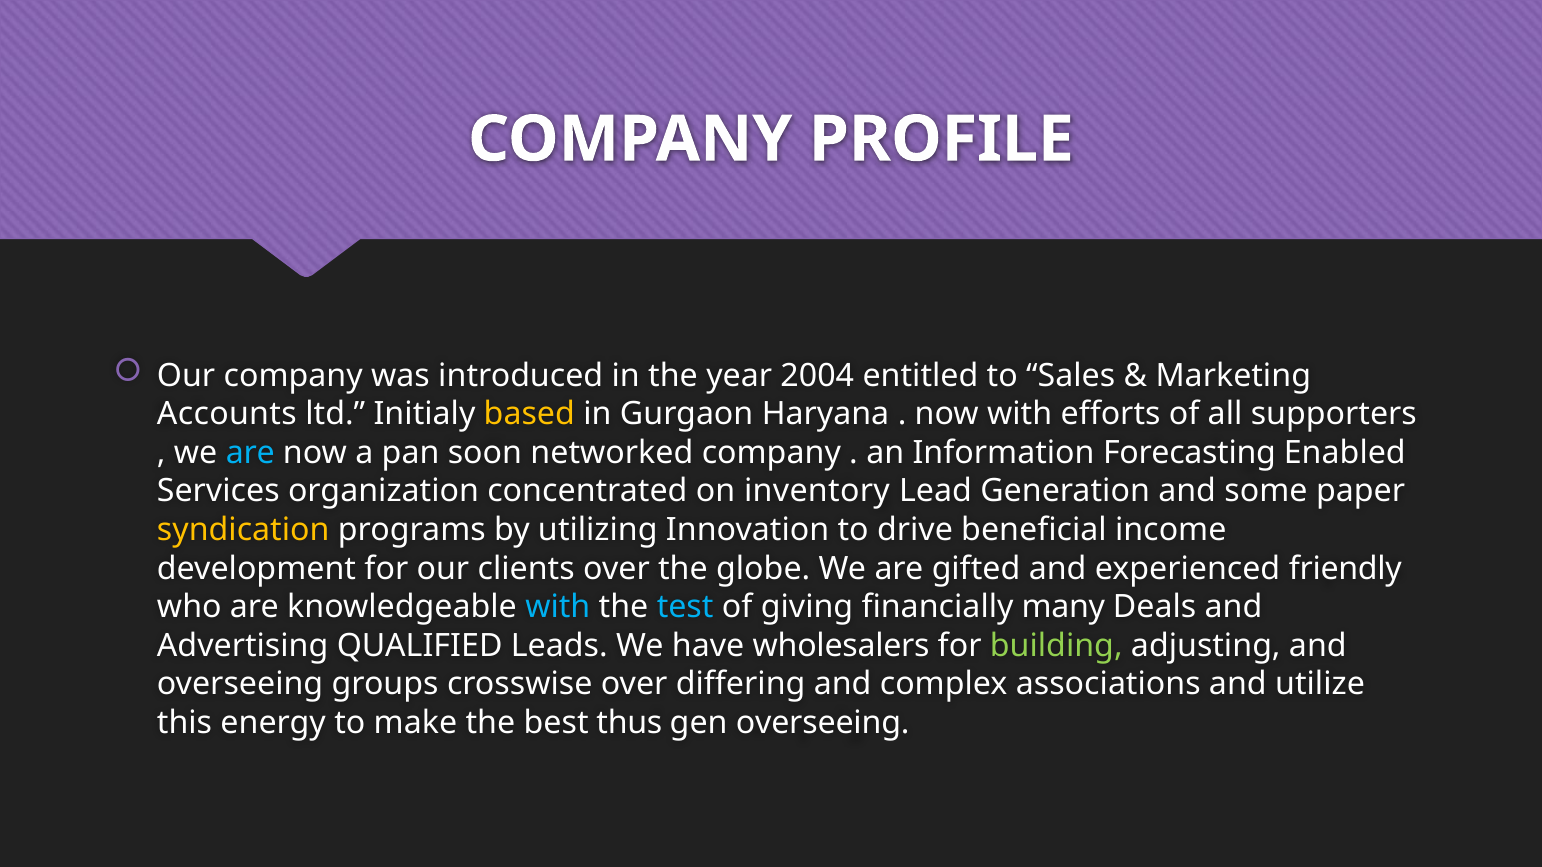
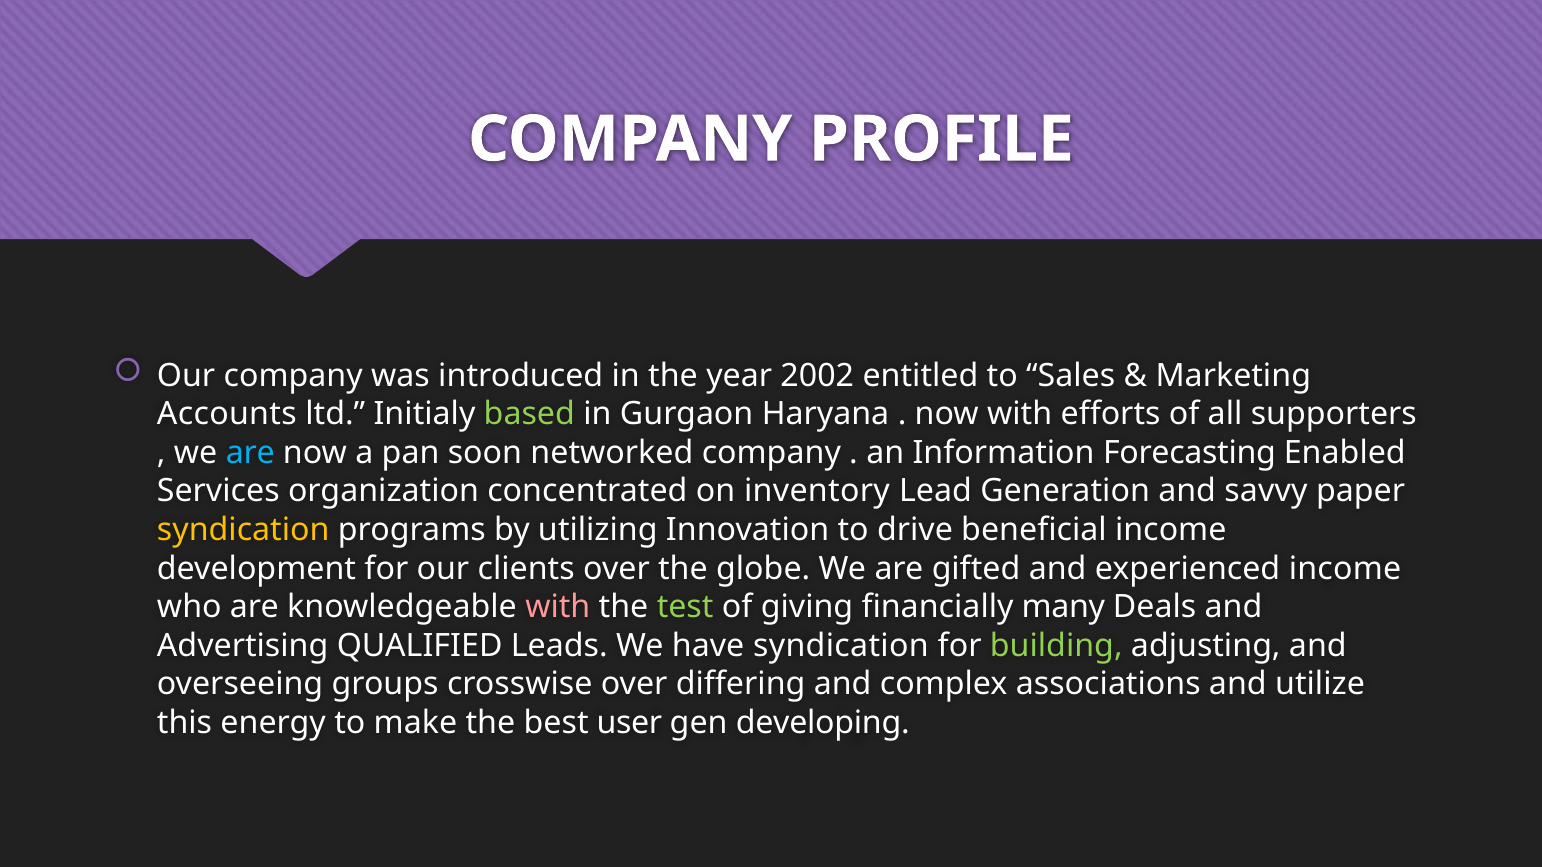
2004: 2004 -> 2002
based colour: yellow -> light green
some: some -> savvy
experienced friendly: friendly -> income
with at (558, 607) colour: light blue -> pink
test colour: light blue -> light green
have wholesalers: wholesalers -> syndication
thus: thus -> user
gen overseeing: overseeing -> developing
